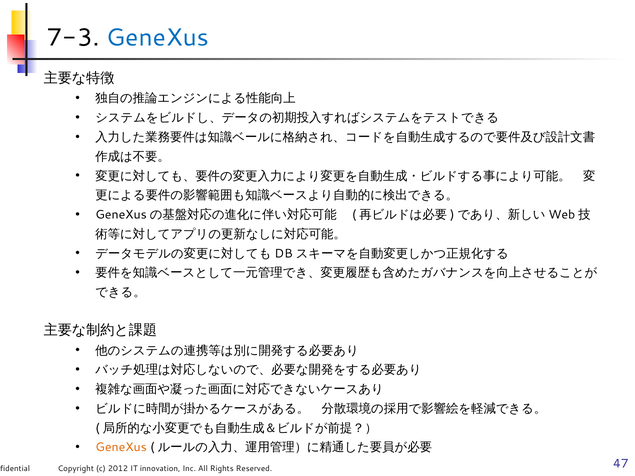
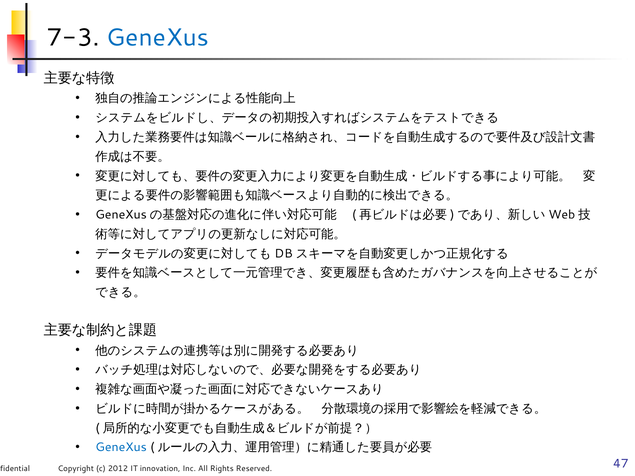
GeneXus at (121, 448) colour: orange -> blue
